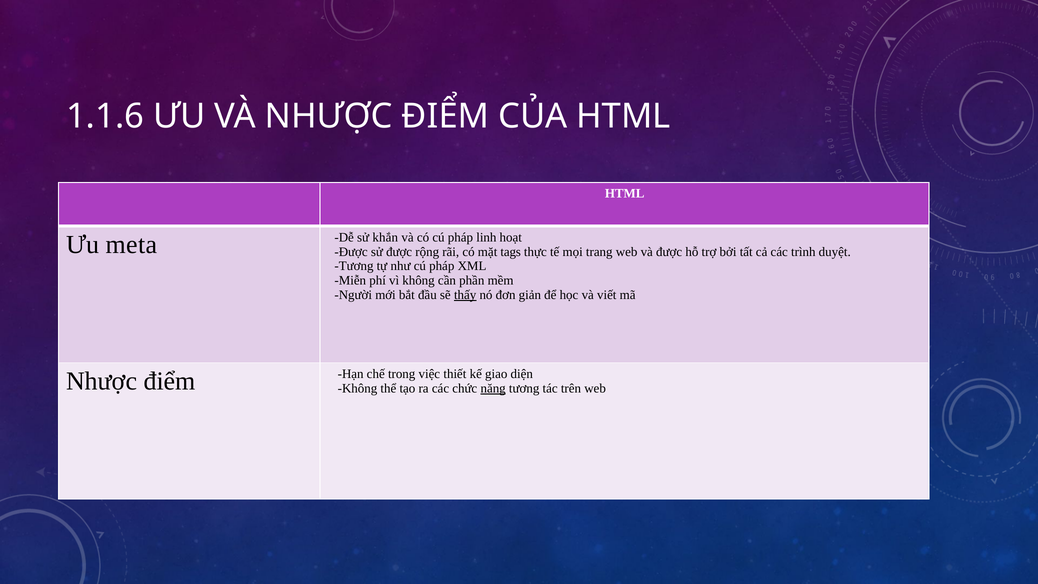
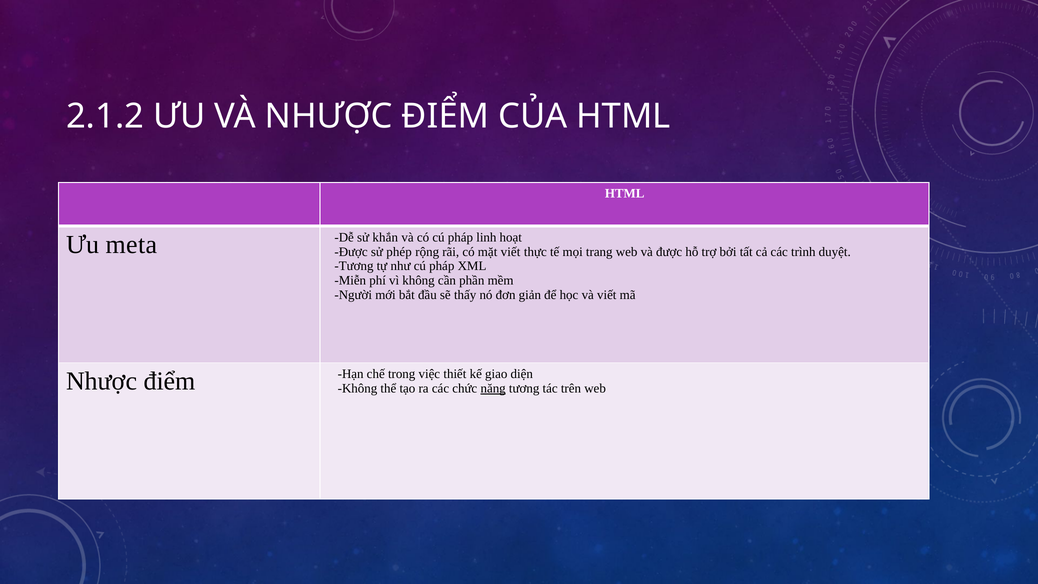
1.1.6: 1.1.6 -> 2.1.2
sử được: được -> phép
mặt tags: tags -> viết
thấy underline: present -> none
